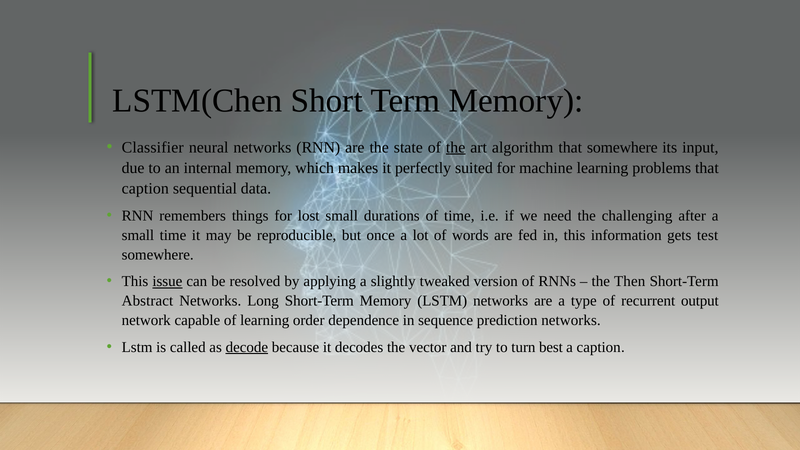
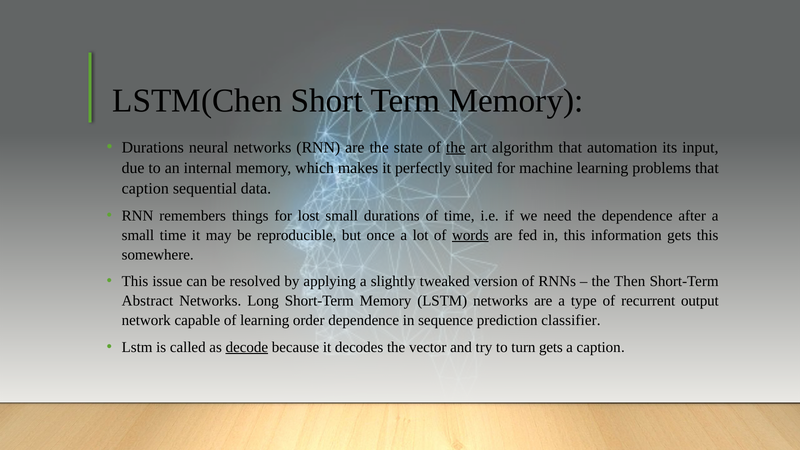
Classifier at (153, 147): Classifier -> Durations
that somewhere: somewhere -> automation
the challenging: challenging -> dependence
words underline: none -> present
gets test: test -> this
issue underline: present -> none
prediction networks: networks -> classifier
turn best: best -> gets
